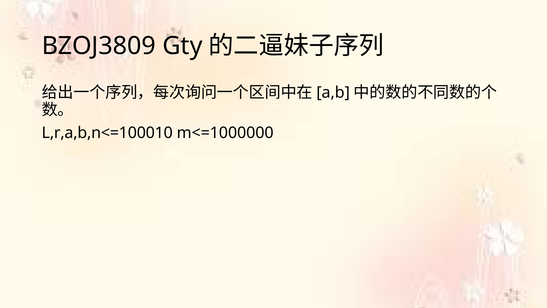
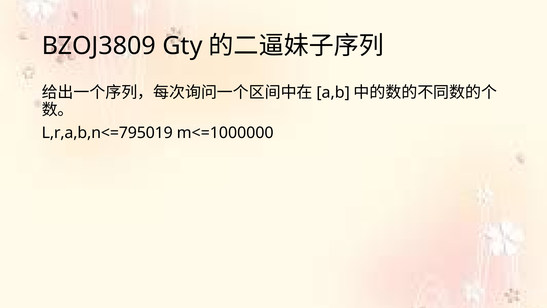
L,r,a,b,n<=100010: L,r,a,b,n<=100010 -> L,r,a,b,n<=795019
